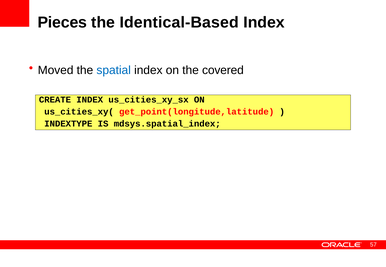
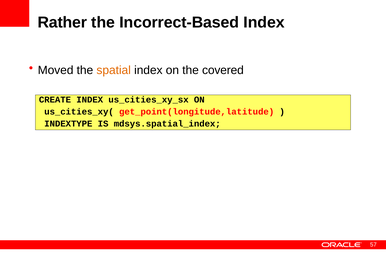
Pieces: Pieces -> Rather
Identical-Based: Identical-Based -> Incorrect-Based
spatial colour: blue -> orange
